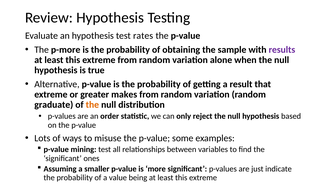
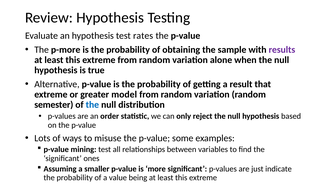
makes: makes -> model
graduate: graduate -> semester
the at (92, 105) colour: orange -> blue
